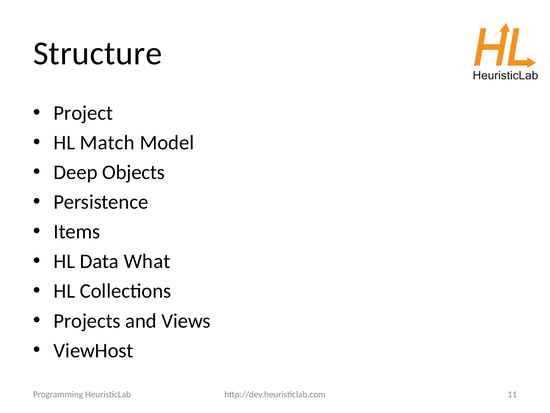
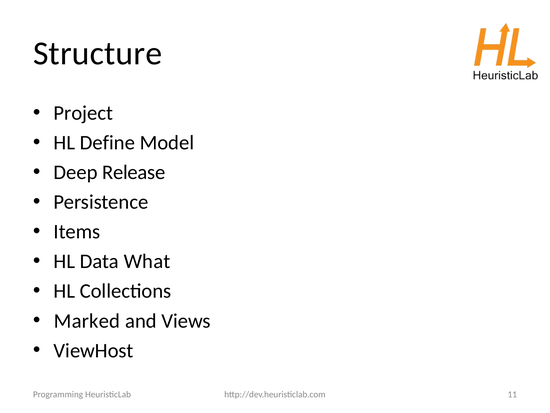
Match: Match -> Define
Objects: Objects -> Release
Projects: Projects -> Marked
